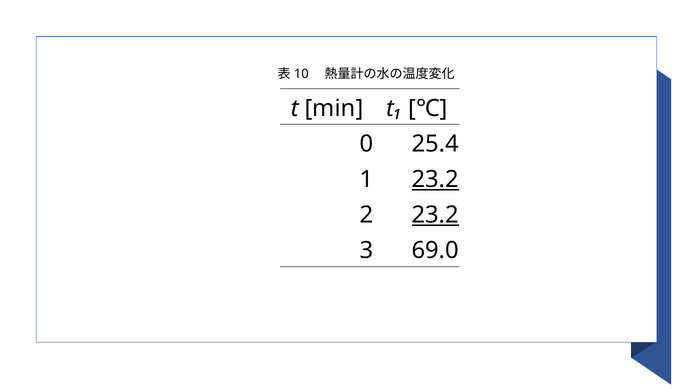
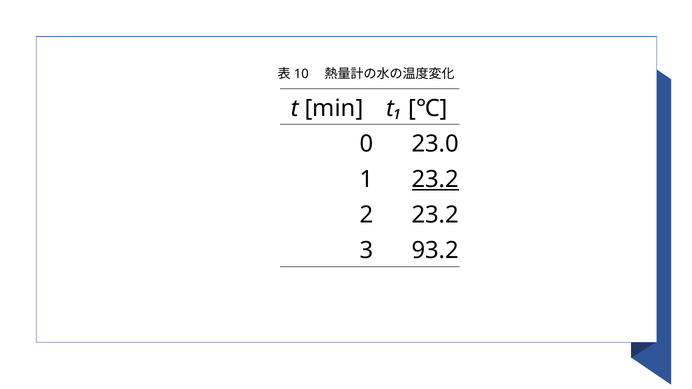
25.4: 25.4 -> 23.0
23.2 at (435, 215) underline: present -> none
69.0: 69.0 -> 93.2
